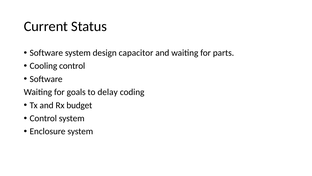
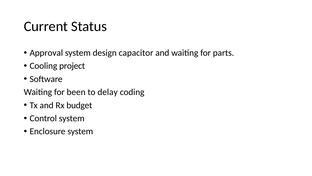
Software at (46, 53): Software -> Approval
Cooling control: control -> project
goals: goals -> been
